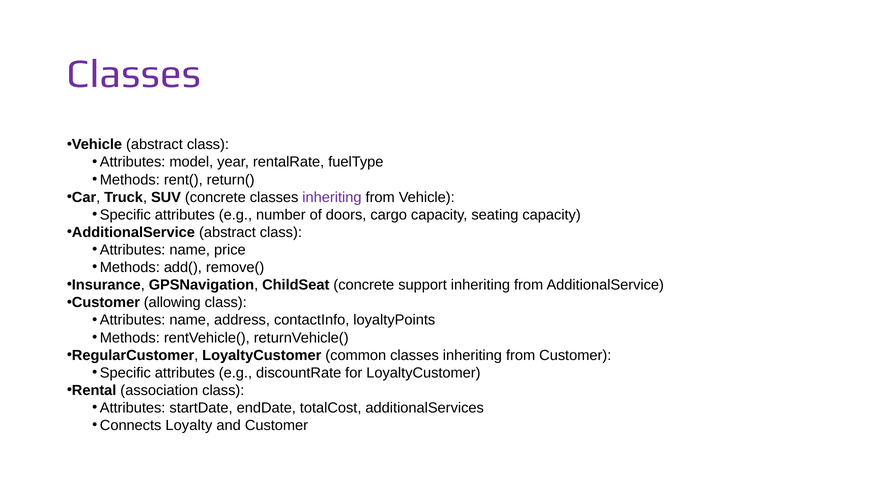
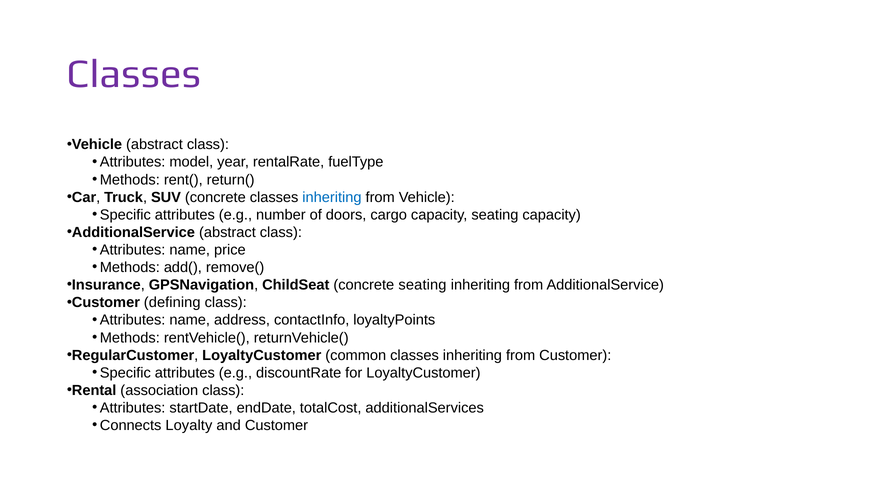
inheriting at (332, 197) colour: purple -> blue
concrete support: support -> seating
allowing: allowing -> defining
